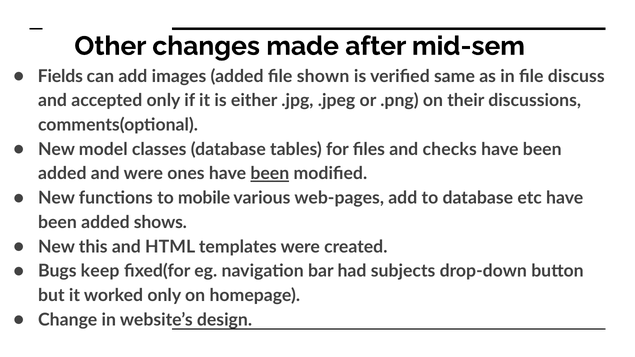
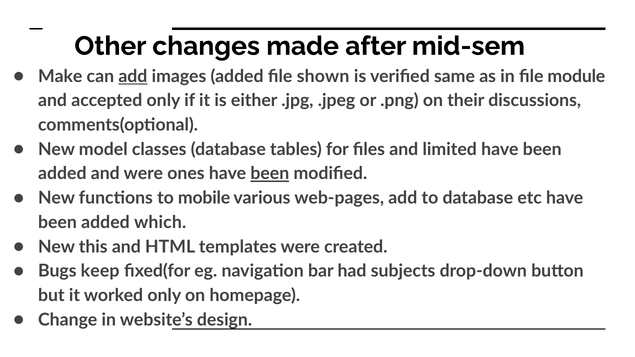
Fields: Fields -> Make
add at (133, 76) underline: none -> present
discuss: discuss -> module
checks: checks -> limited
shows: shows -> which
